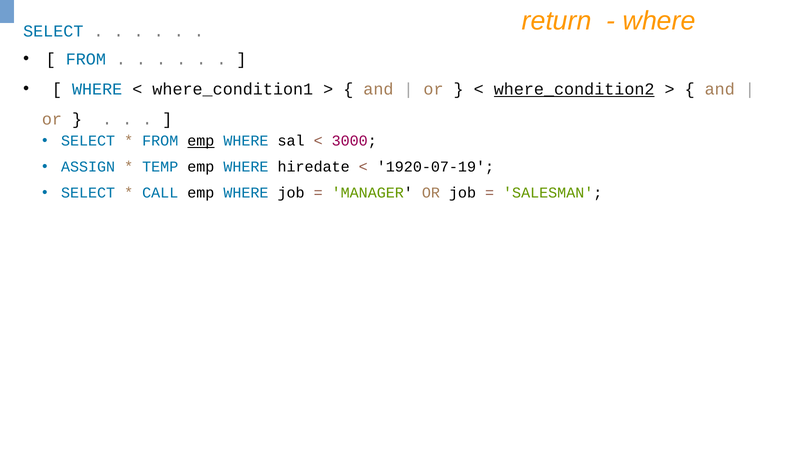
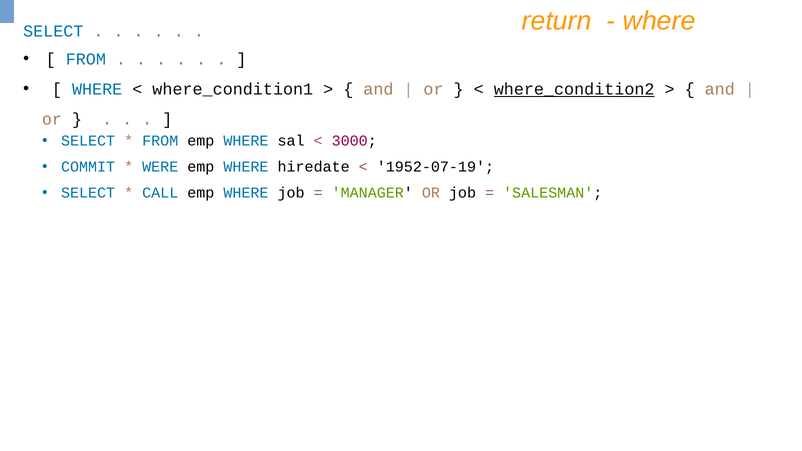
emp at (201, 141) underline: present -> none
ASSIGN: ASSIGN -> COMMIT
TEMP: TEMP -> WERE
1920-07-19: 1920-07-19 -> 1952-07-19
